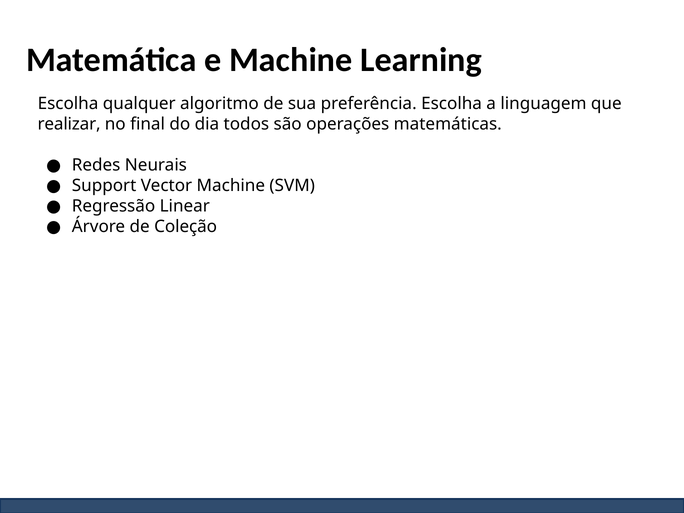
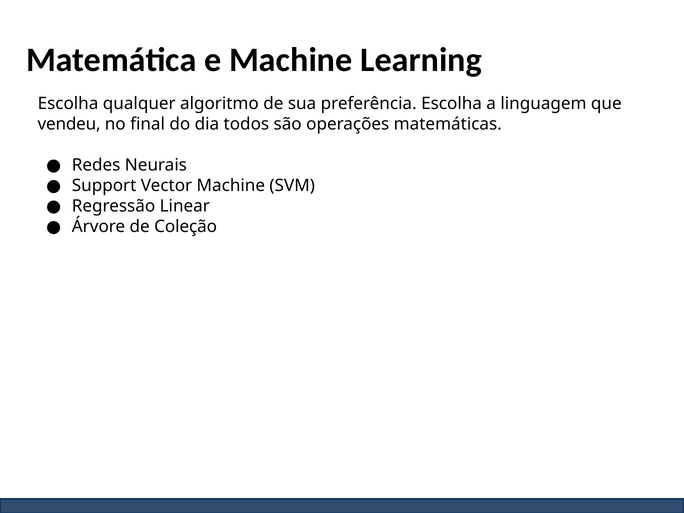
realizar: realizar -> vendeu
